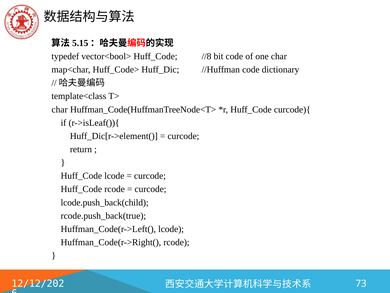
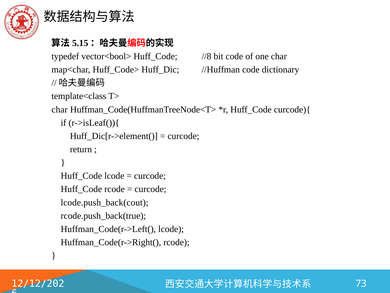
lcode.push_back(child: lcode.push_back(child -> lcode.push_back(cout
